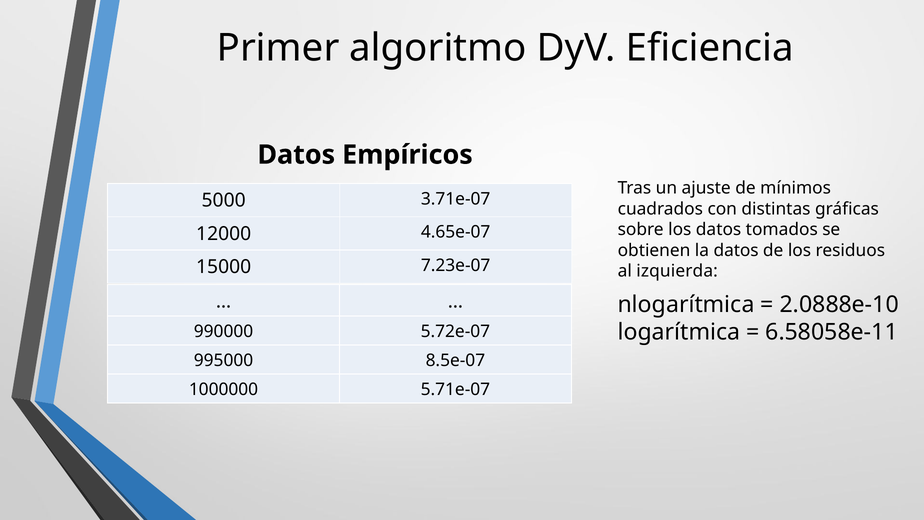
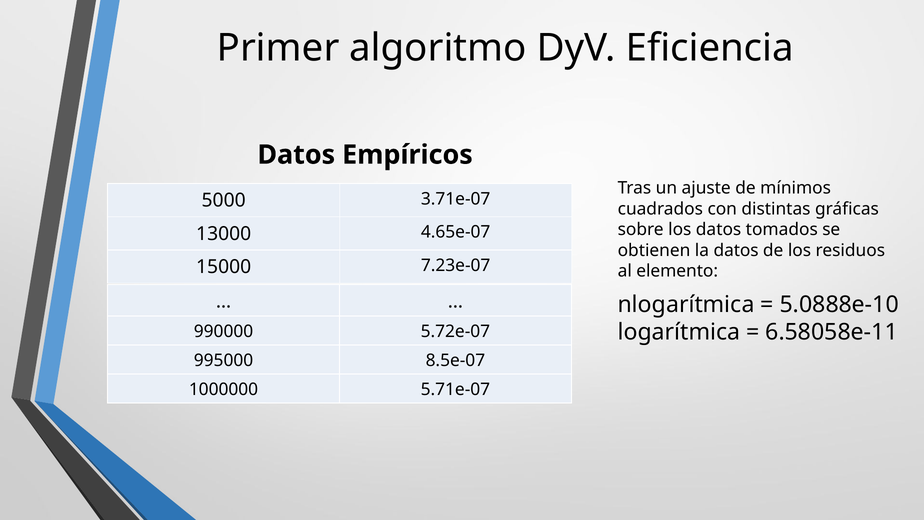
12000: 12000 -> 13000
izquierda: izquierda -> elemento
2.0888e-10: 2.0888e-10 -> 5.0888e-10
